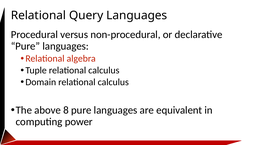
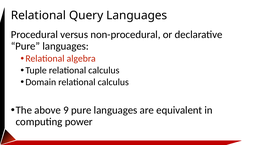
8: 8 -> 9
